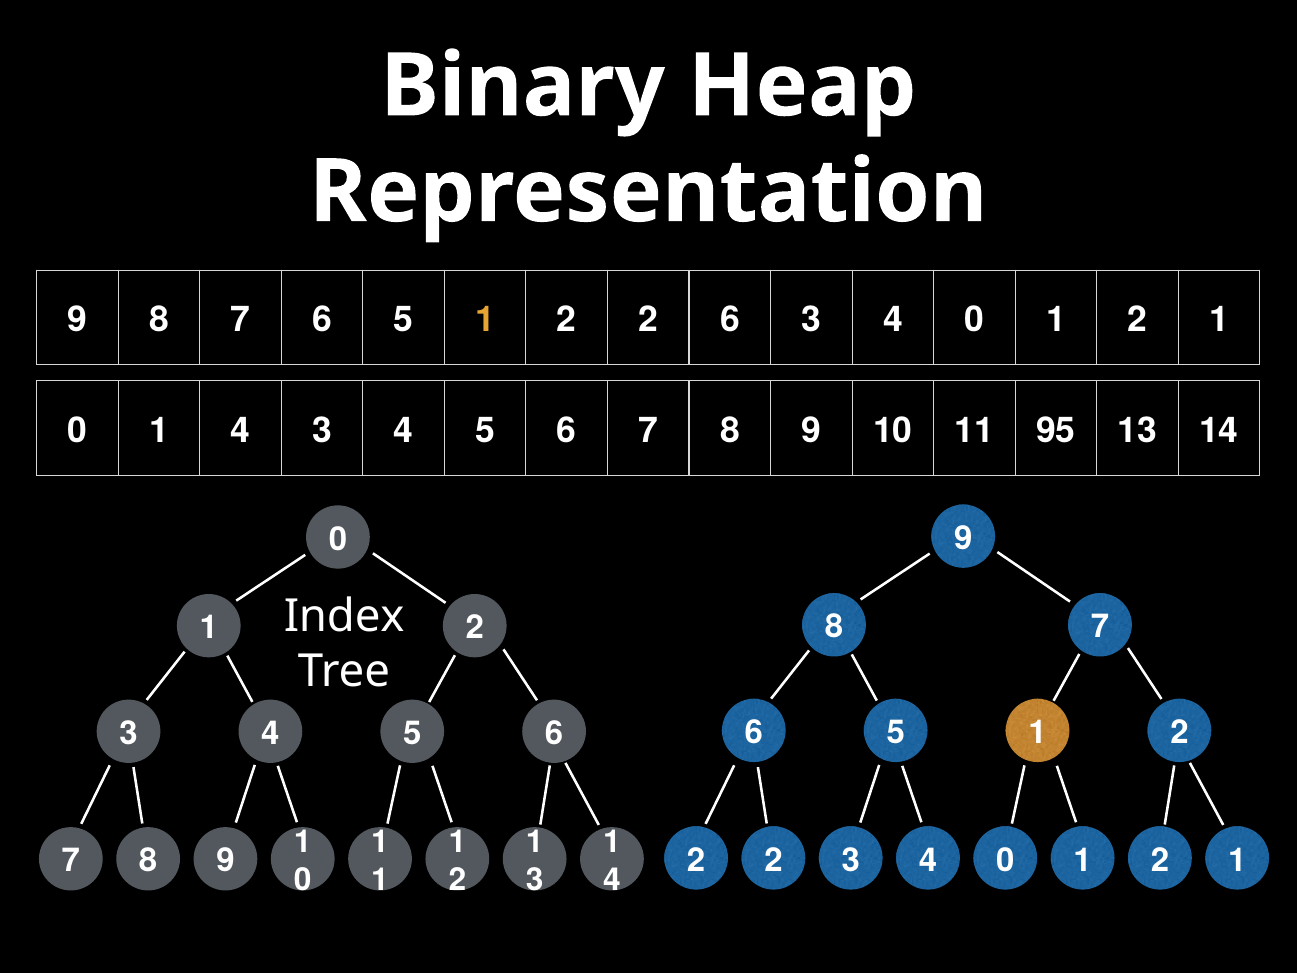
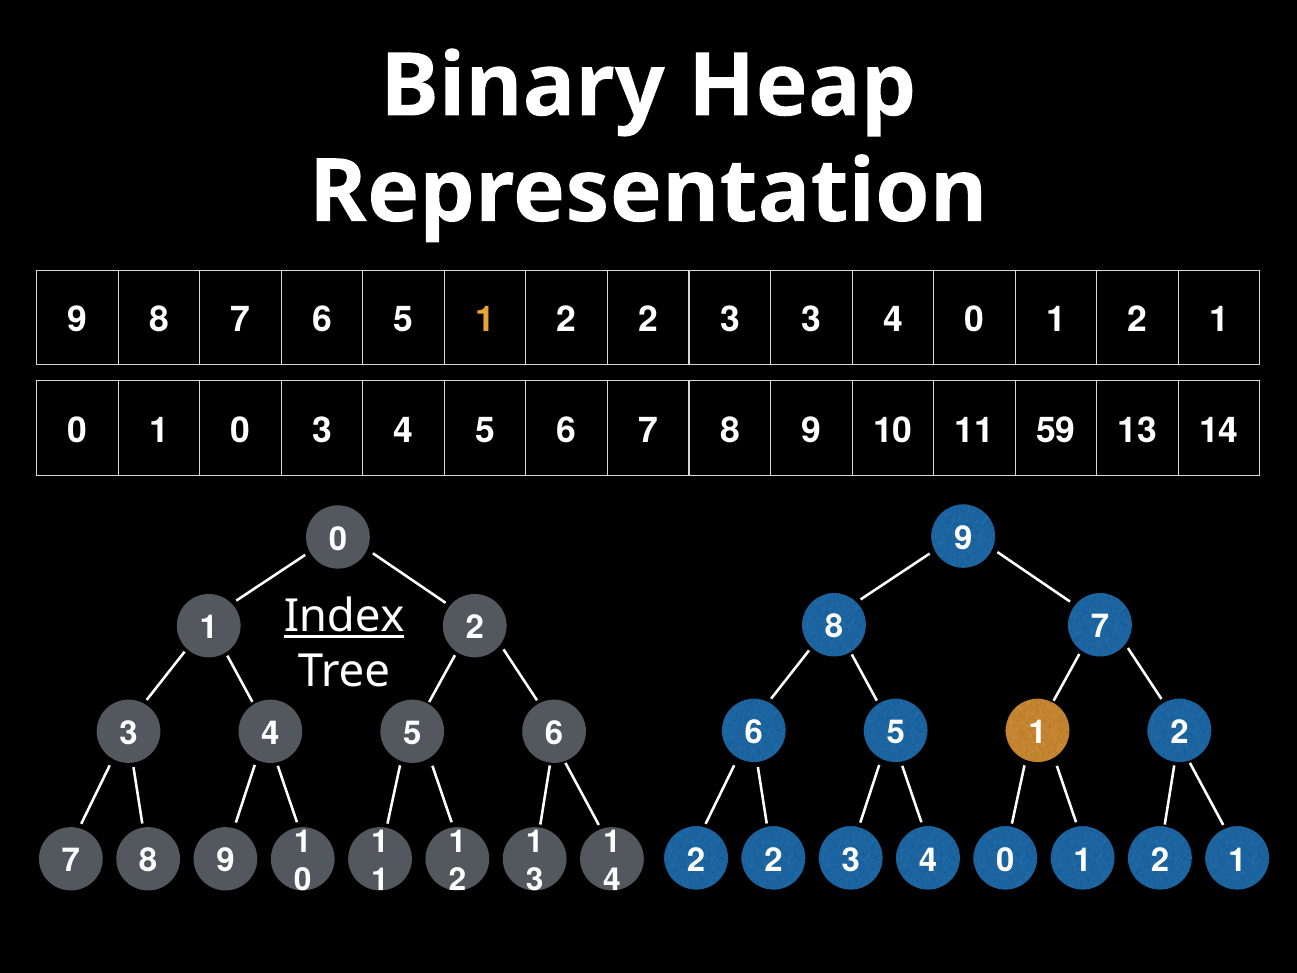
1 2 2 6: 6 -> 3
0 1 4: 4 -> 0
95: 95 -> 59
Index underline: none -> present
